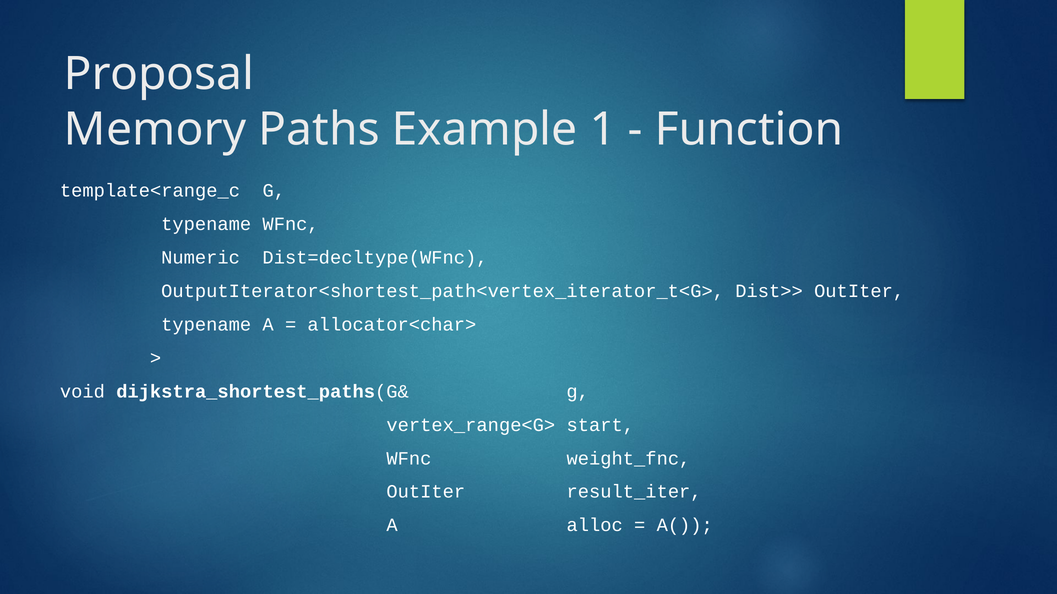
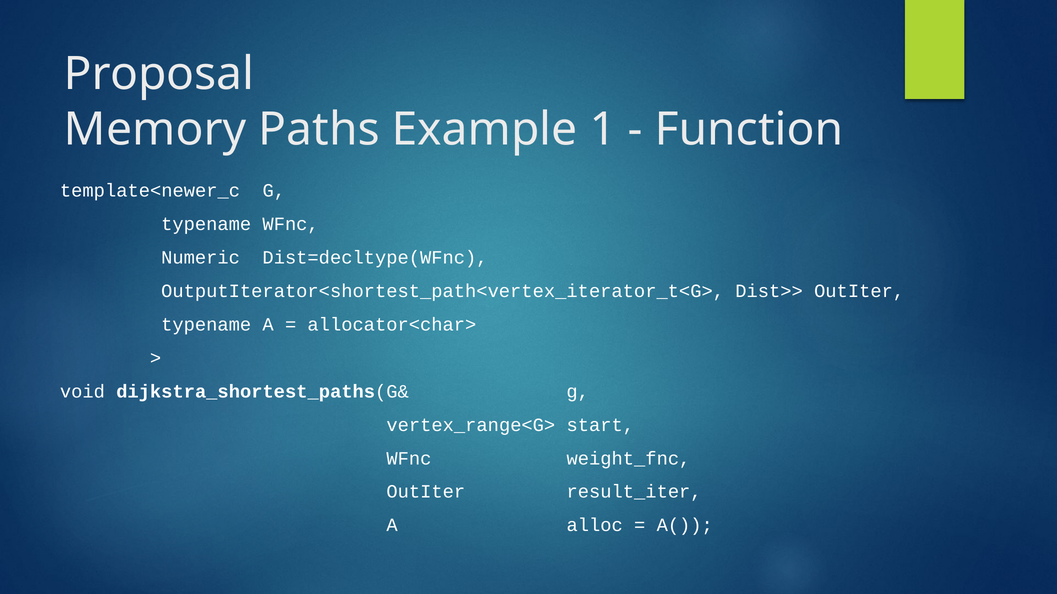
template<range_c: template<range_c -> template<newer_c
